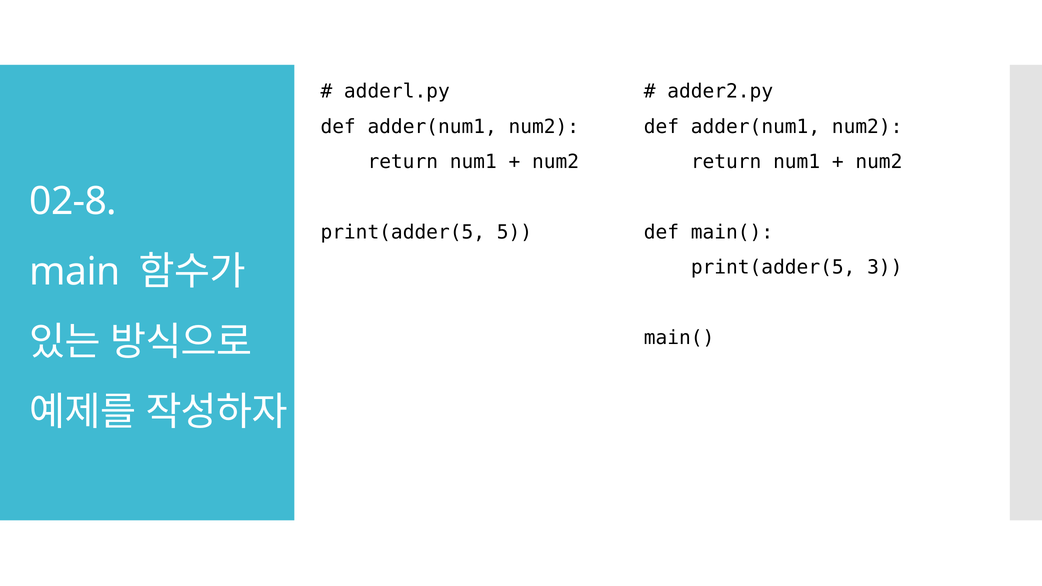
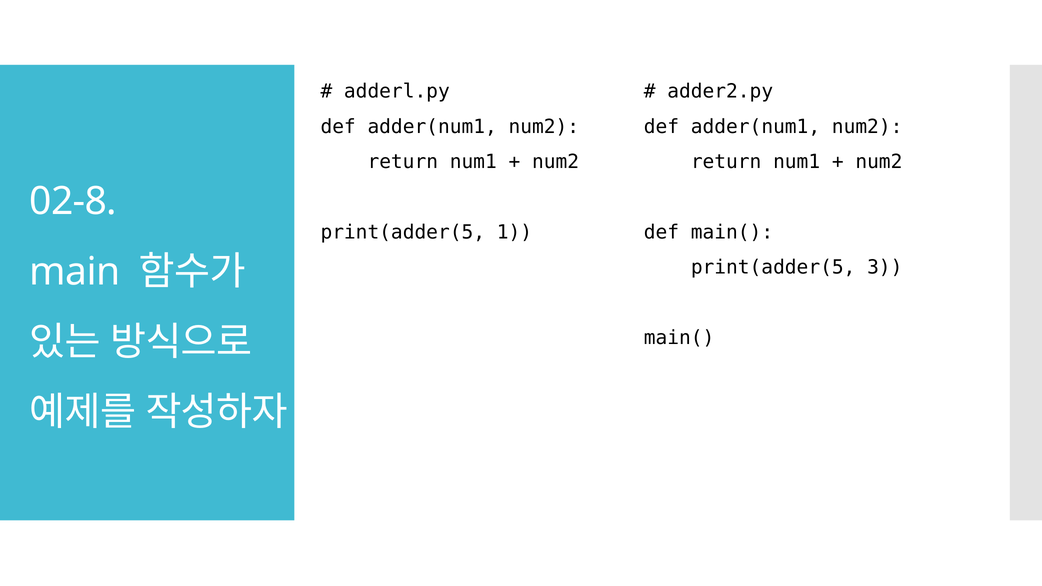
5: 5 -> 1
